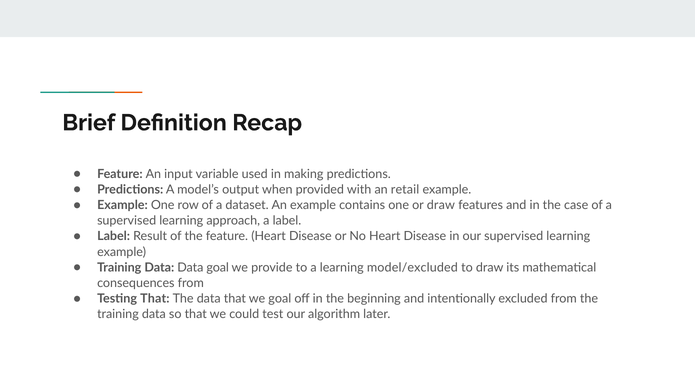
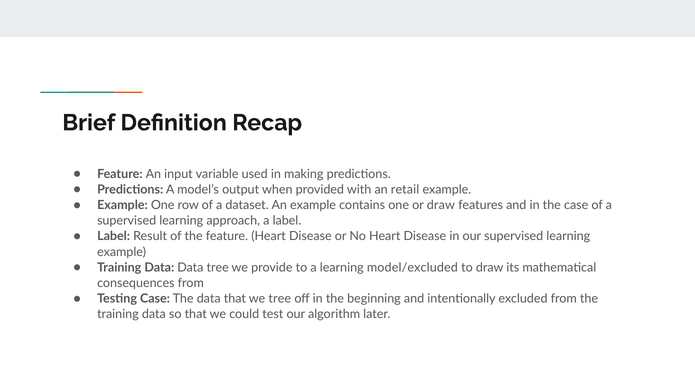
Data goal: goal -> tree
Testing That: That -> Case
we goal: goal -> tree
